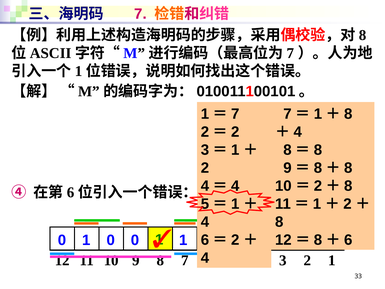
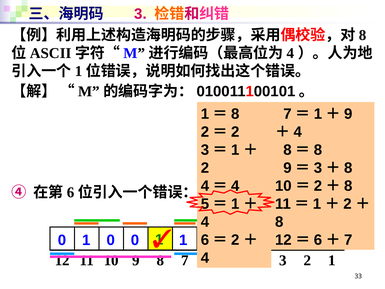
7 at (140, 14): 7 -> 3
7 at (290, 53): 7 -> 4
7 at (235, 114): 7 -> 8
8 at (348, 114): 8 -> 9
8 at (318, 168): 8 -> 3
8 at (318, 240): 8 -> 6
6 at (348, 240): 6 -> 7
